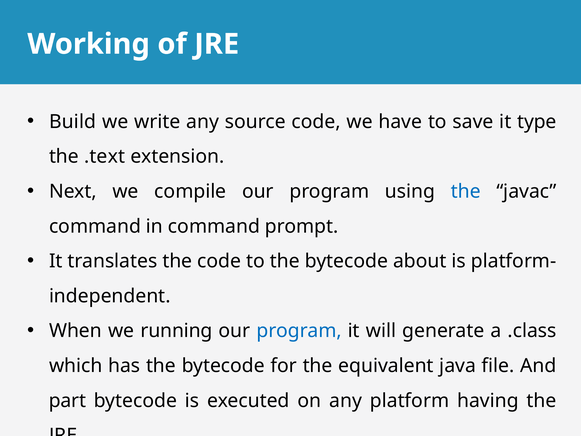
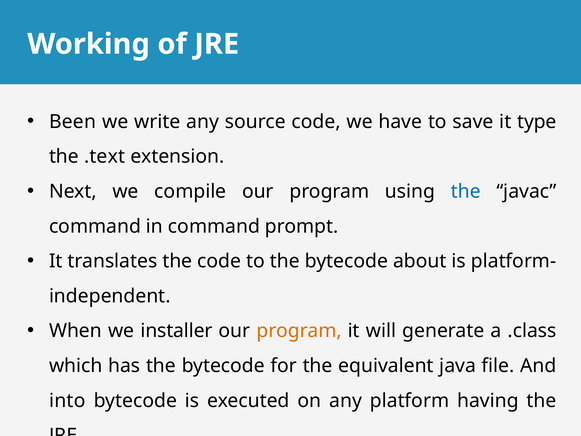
Build: Build -> Been
running: running -> installer
program at (299, 331) colour: blue -> orange
part: part -> into
